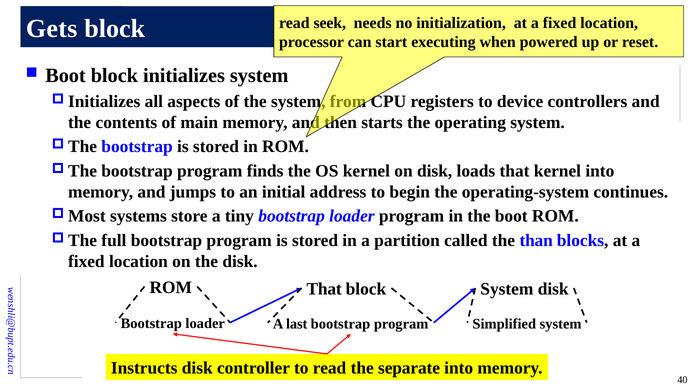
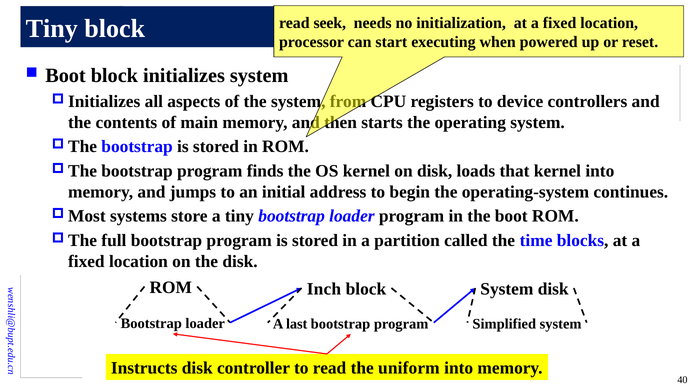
Gets at (52, 28): Gets -> Tiny
than: than -> time
That at (324, 289): That -> Inch
separate: separate -> uniform
